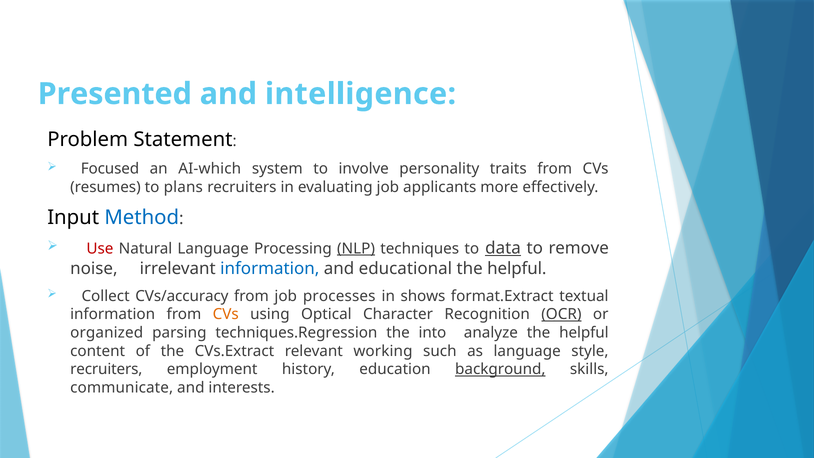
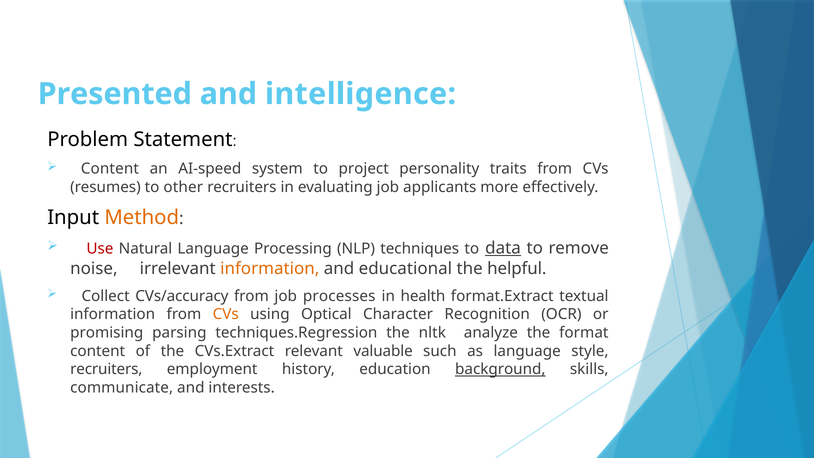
Focused at (110, 169): Focused -> Content
AI-which: AI-which -> AI-speed
involve: involve -> project
plans: plans -> other
Method colour: blue -> orange
NLP underline: present -> none
information at (270, 268) colour: blue -> orange
shows: shows -> health
OCR underline: present -> none
organized: organized -> promising
into: into -> nltk
analyze the helpful: helpful -> format
working: working -> valuable
